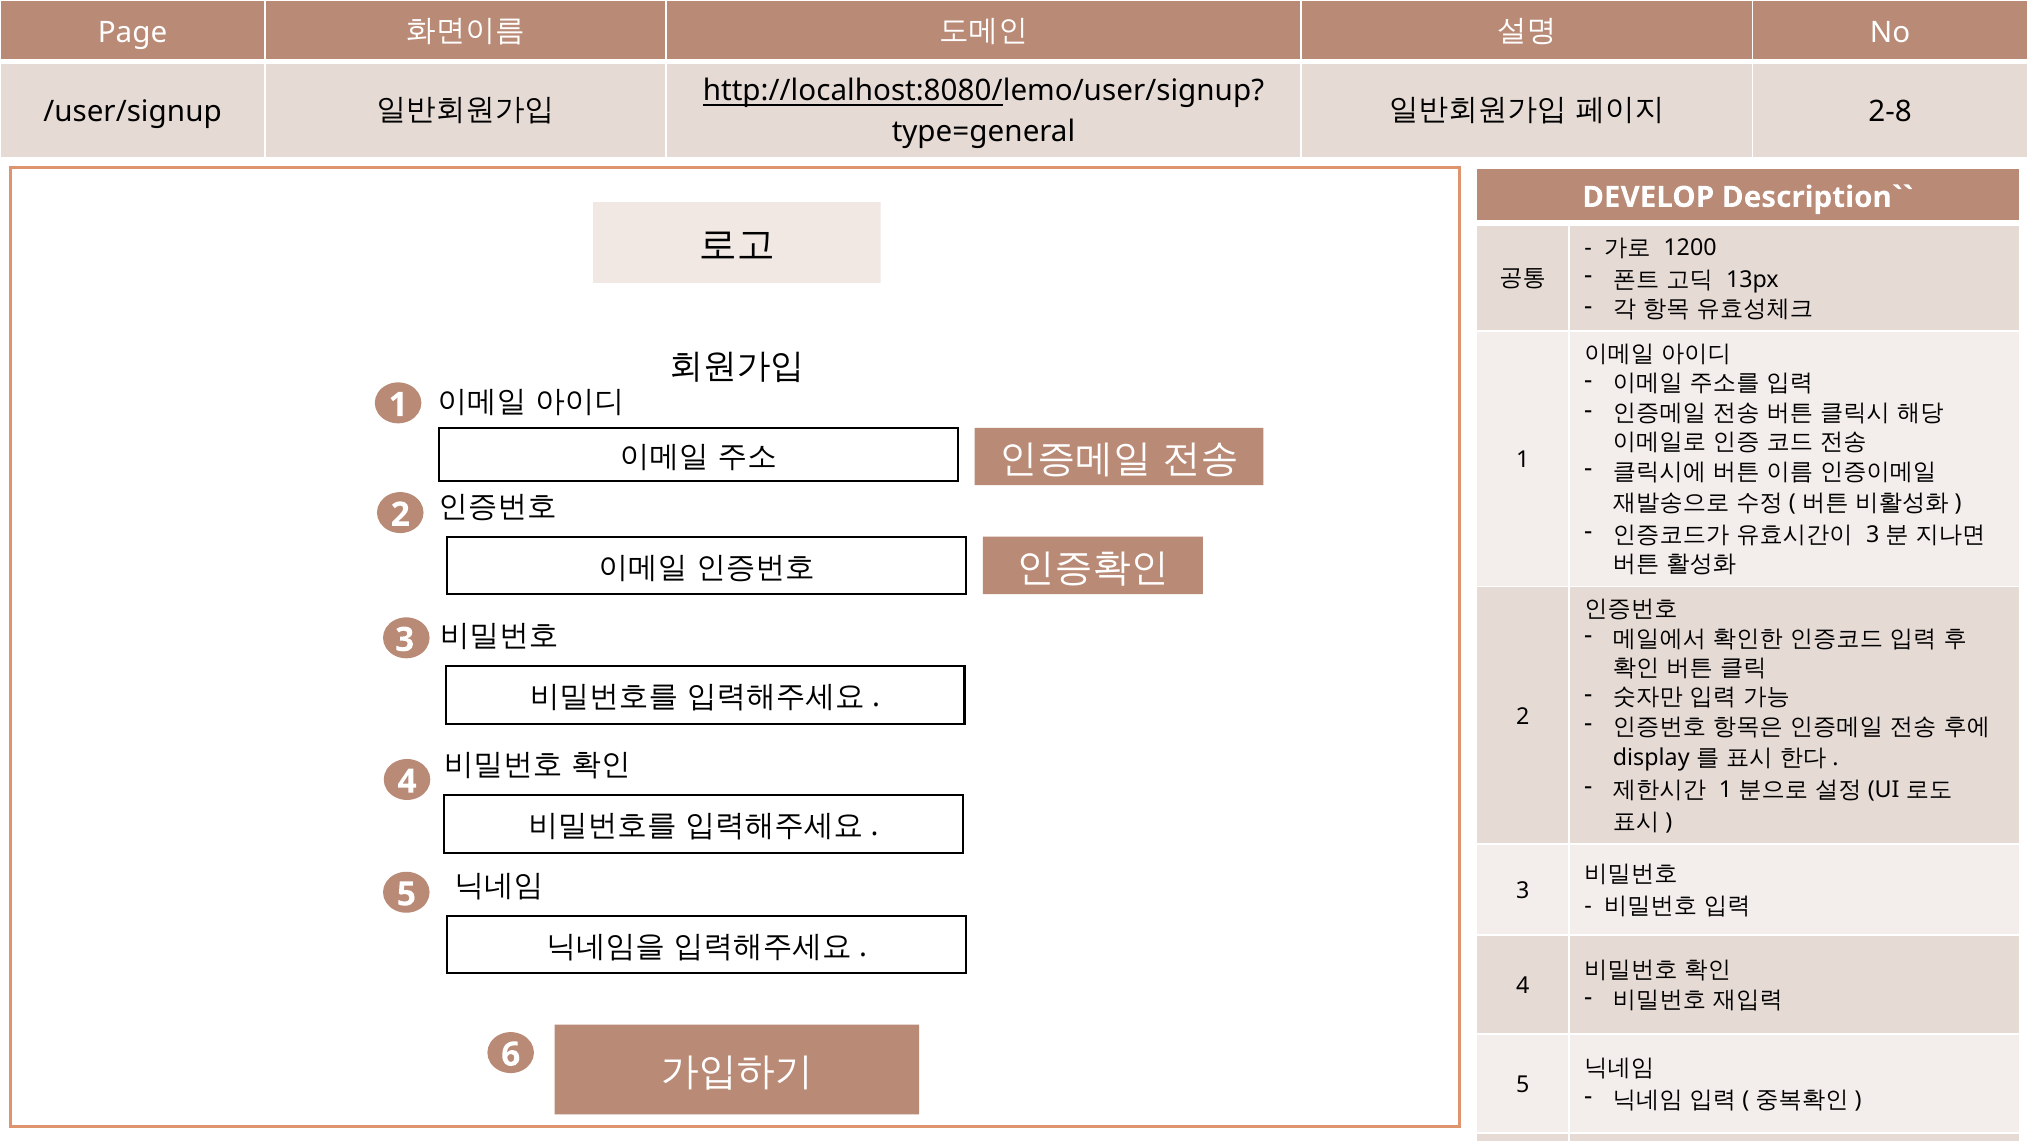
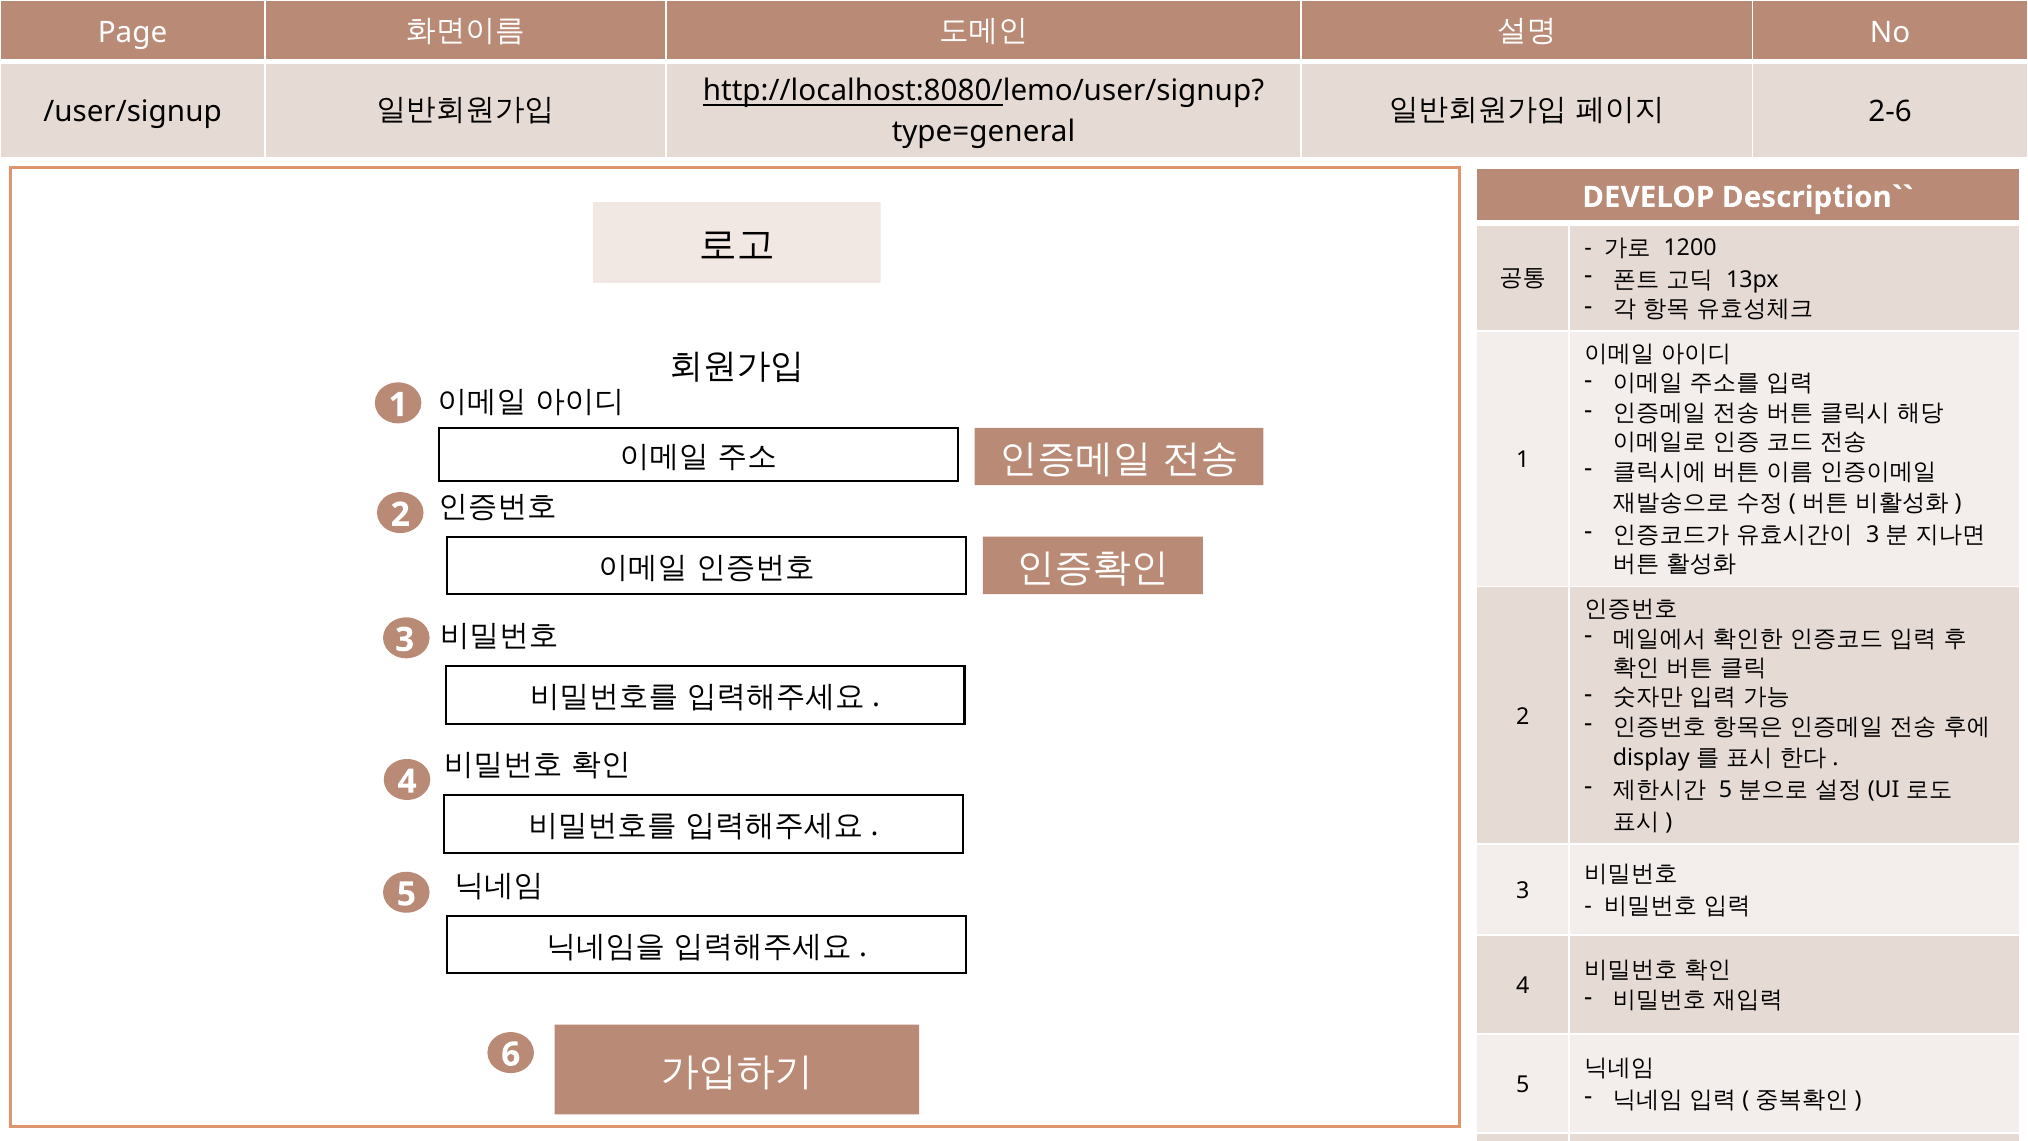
2-8: 2-8 -> 2-6
1 at (1726, 790): 1 -> 5
